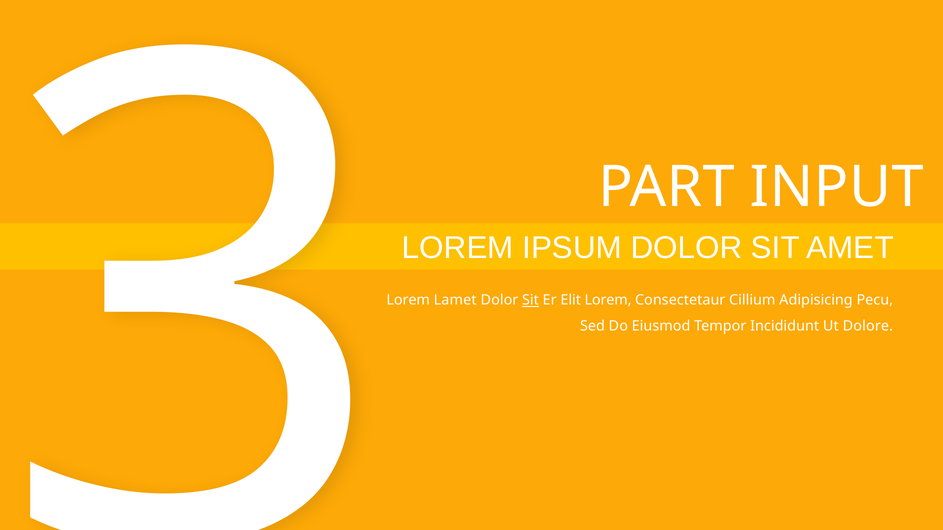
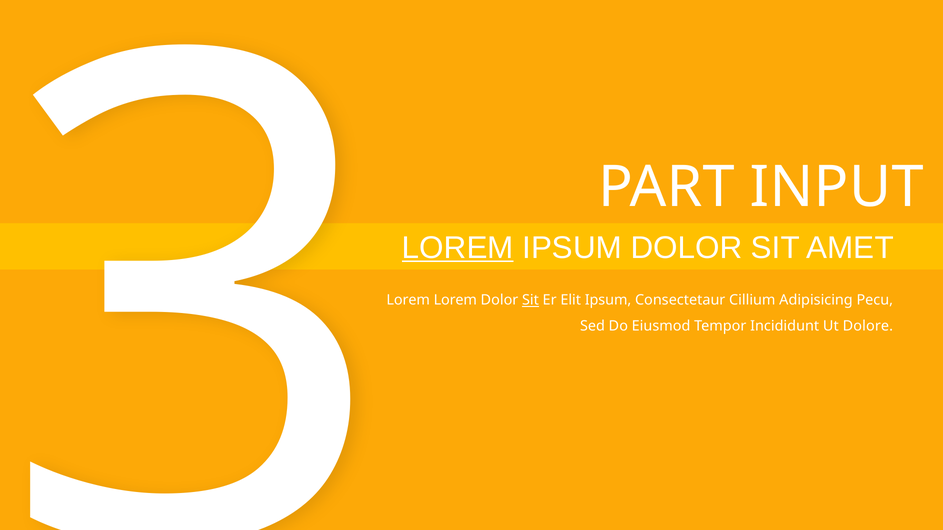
LOREM at (458, 248) underline: none -> present
Lorem Lamet: Lamet -> Lorem
Elit Lorem: Lorem -> Ipsum
